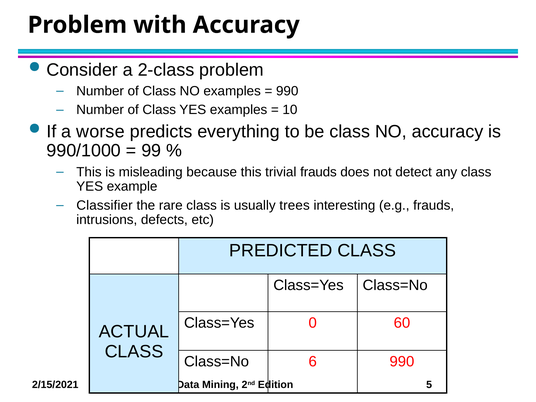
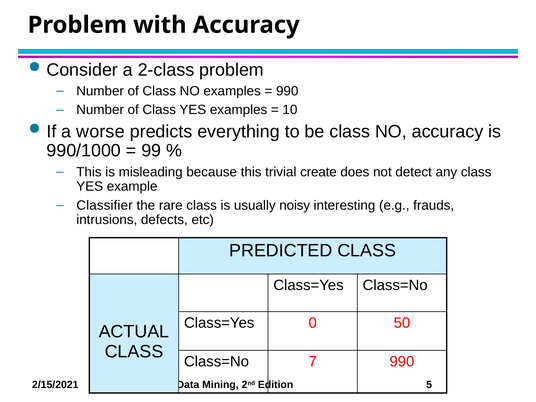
trivial frauds: frauds -> create
trees: trees -> noisy
60: 60 -> 50
6: 6 -> 7
